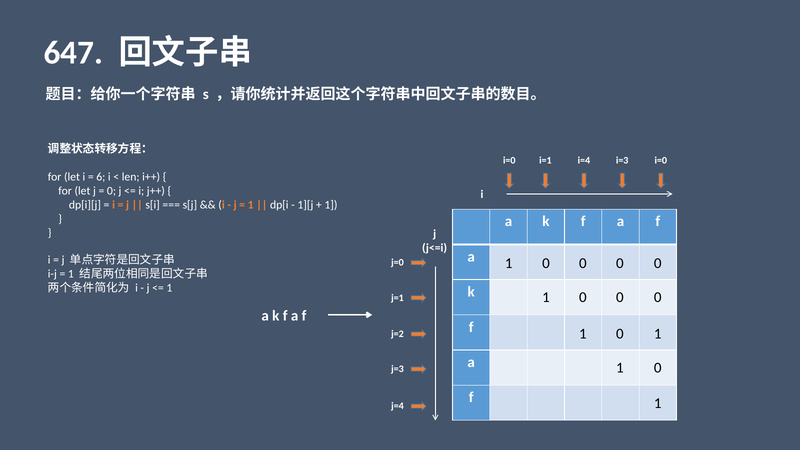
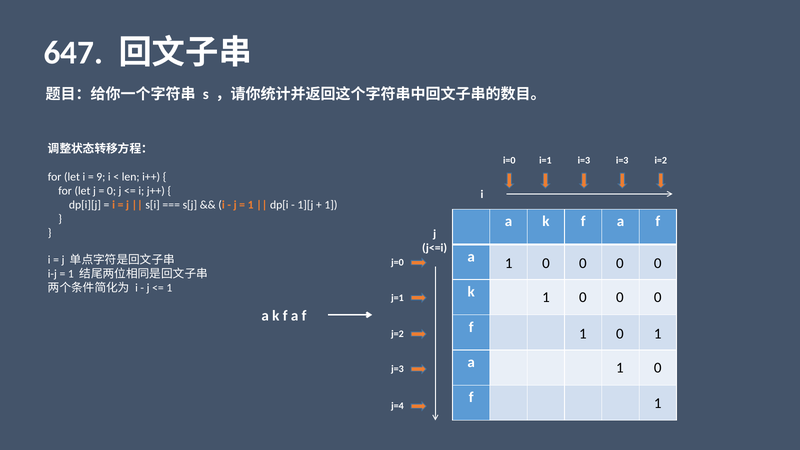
i=1 i=4: i=4 -> i=3
i=3 i=0: i=0 -> i=2
6: 6 -> 9
